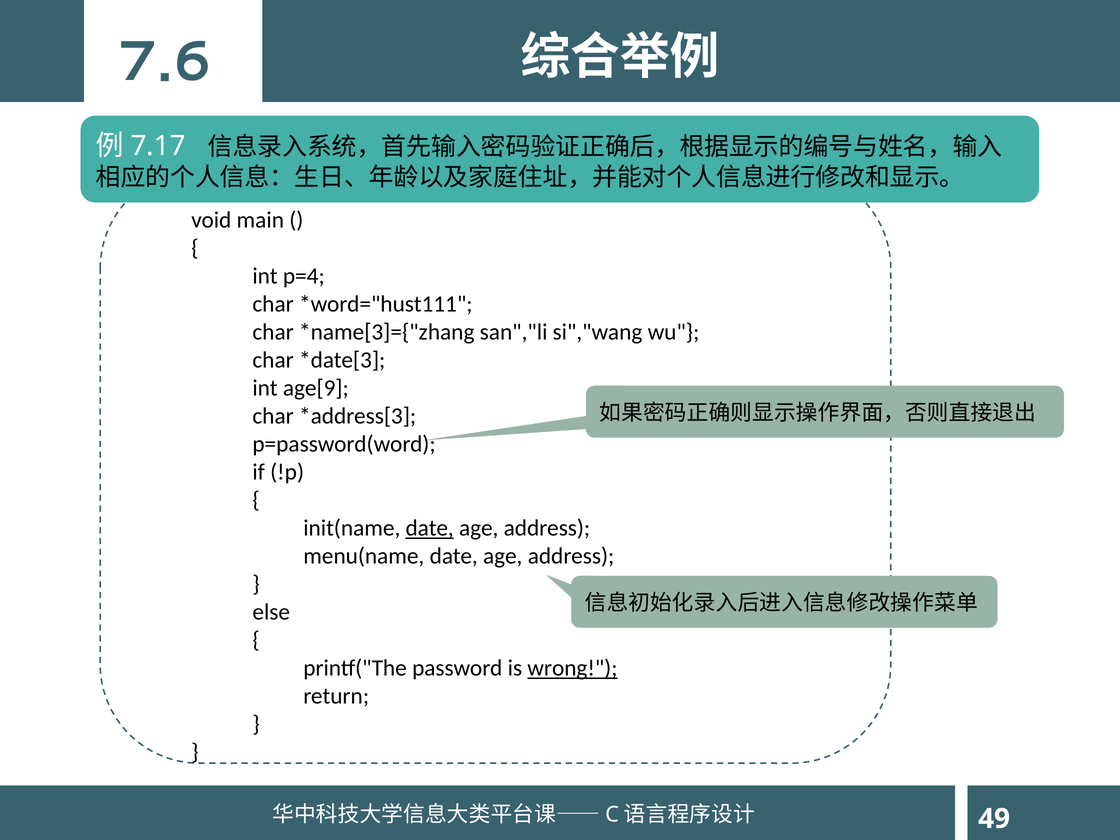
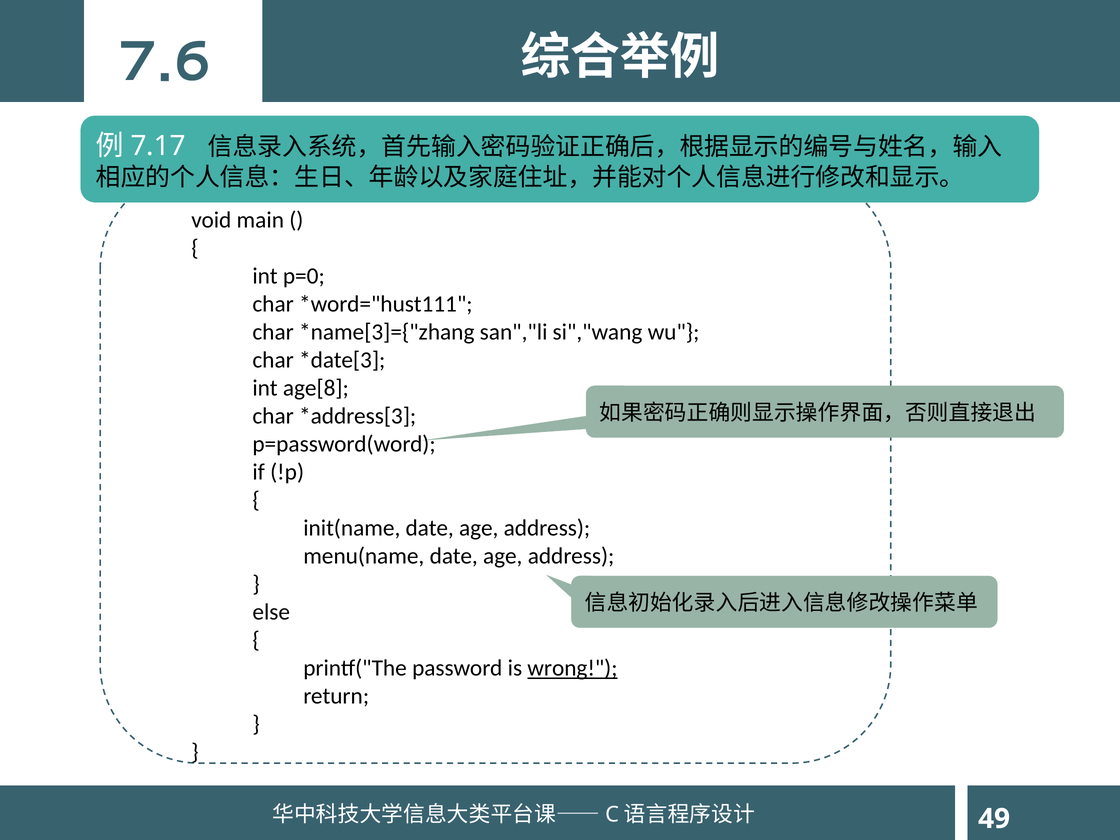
p=4: p=4 -> p=0
age[9: age[9 -> age[8
date at (430, 528) underline: present -> none
